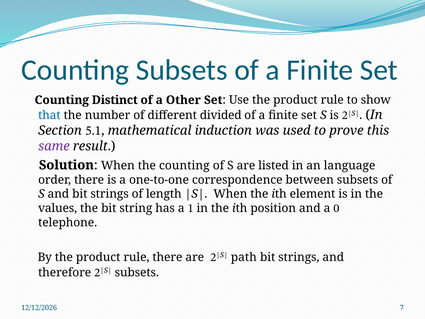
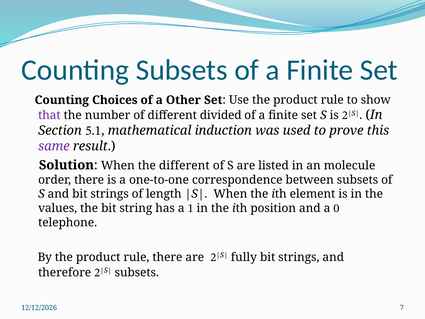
Distinct: Distinct -> Choices
that colour: blue -> purple
the counting: counting -> different
language: language -> molecule
path: path -> fully
